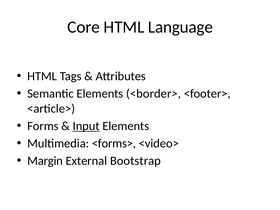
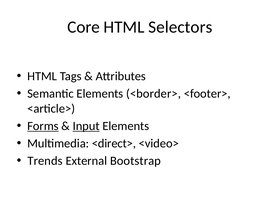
Language: Language -> Selectors
Forms underline: none -> present
<forms>: <forms> -> <direct>
Margin: Margin -> Trends
